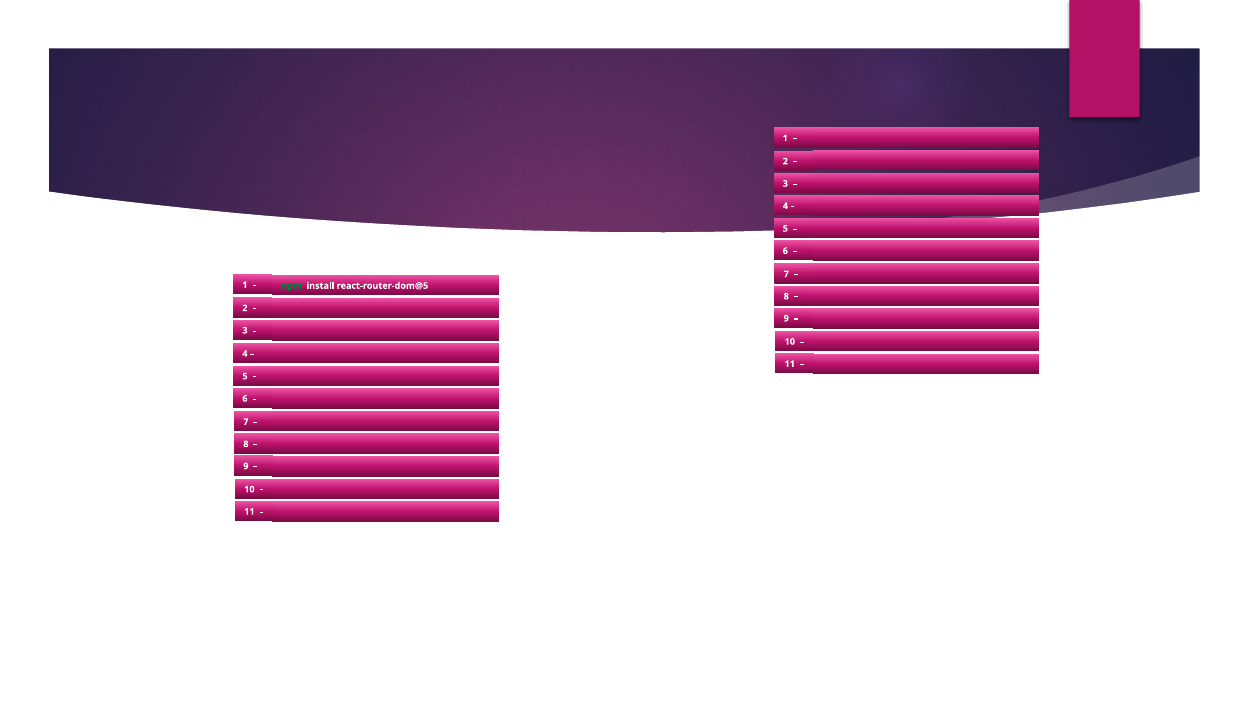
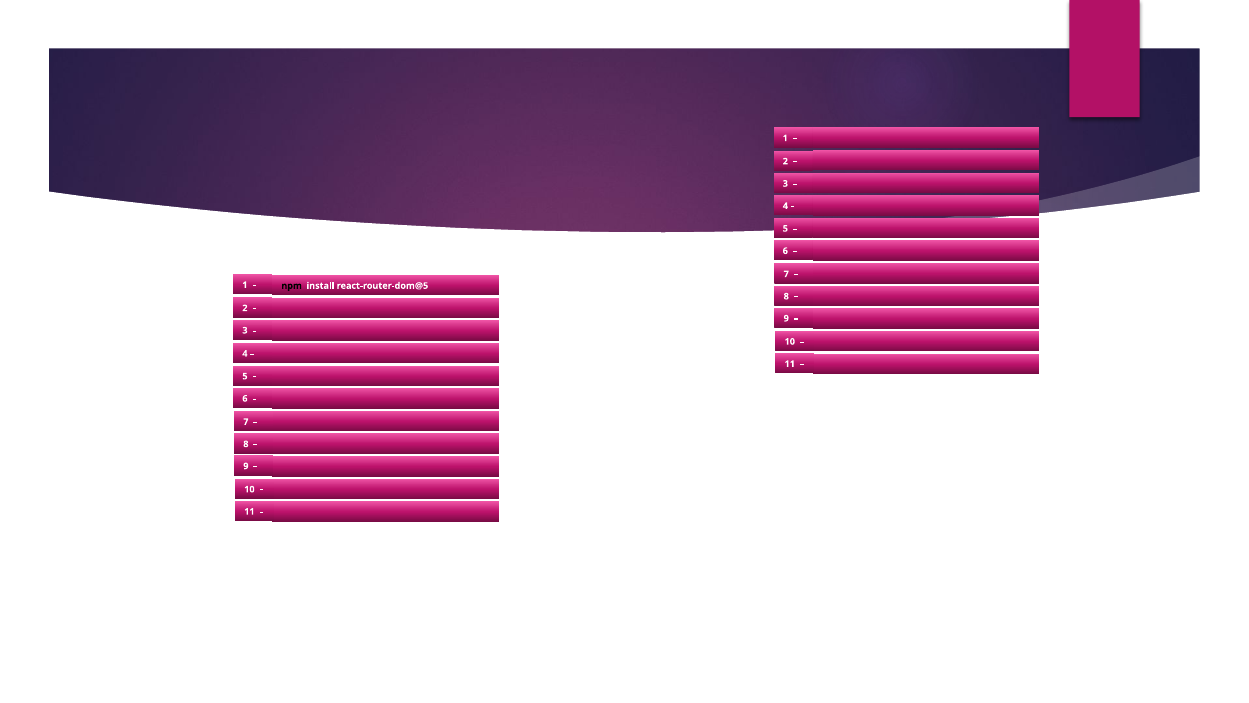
npm colour: green -> black
